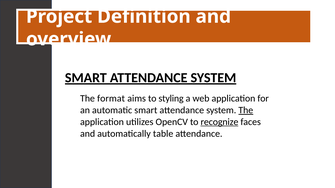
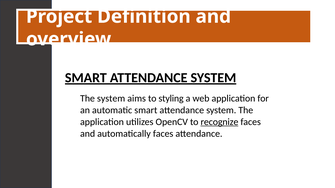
The format: format -> system
The at (246, 110) underline: present -> none
automatically table: table -> faces
